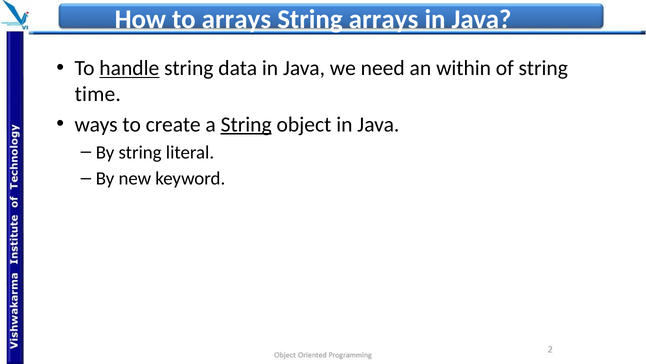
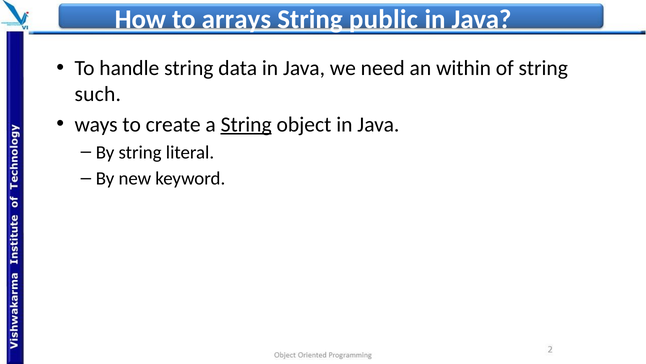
String arrays: arrays -> public
handle underline: present -> none
time: time -> such
